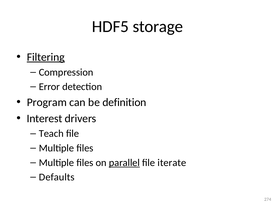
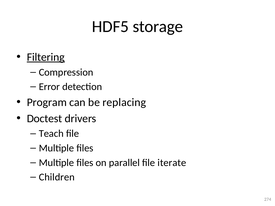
definition: definition -> replacing
Interest: Interest -> Doctest
parallel underline: present -> none
Defaults: Defaults -> Children
